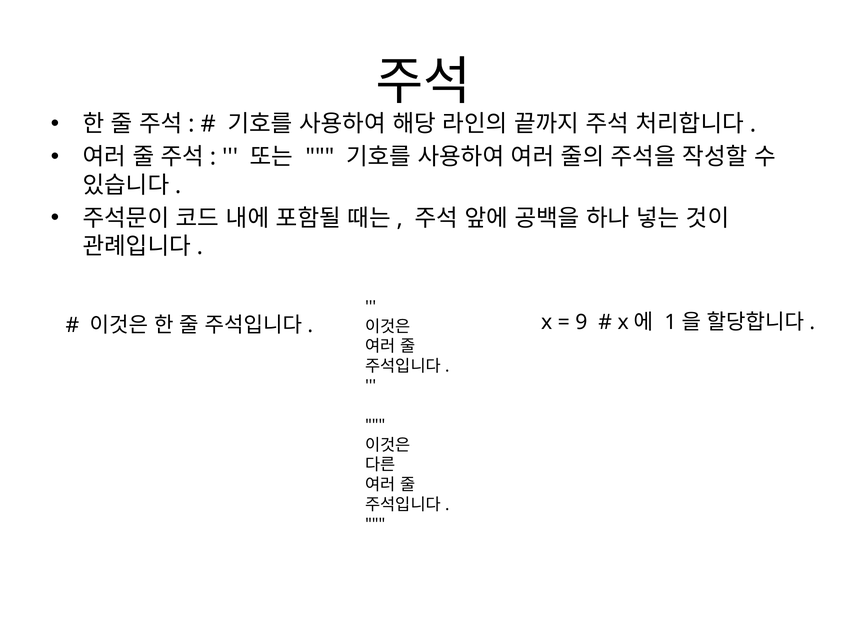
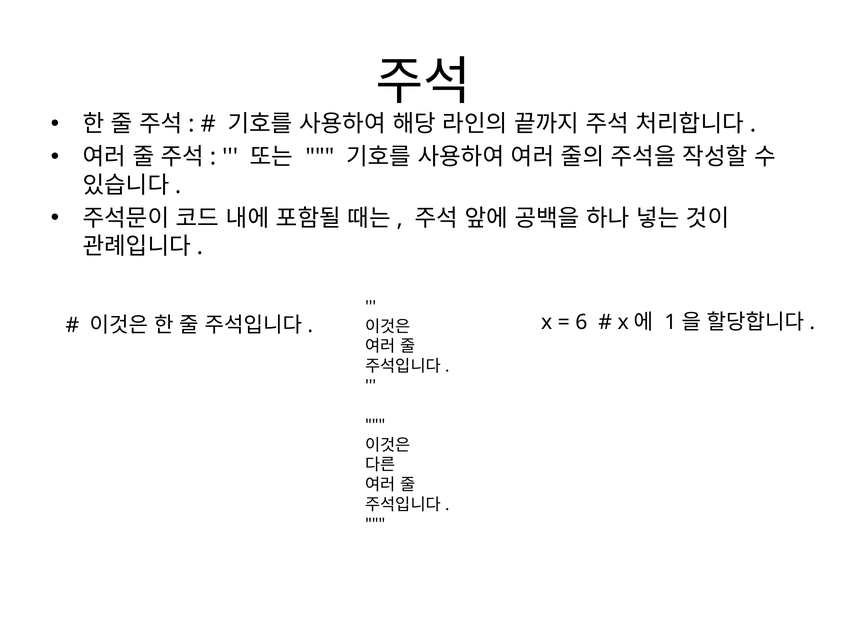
9: 9 -> 6
